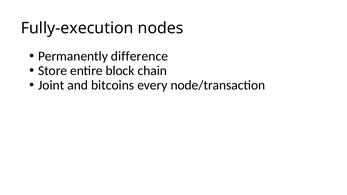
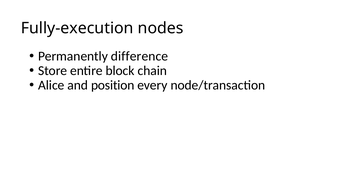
Joint: Joint -> Alice
bitcoins: bitcoins -> position
